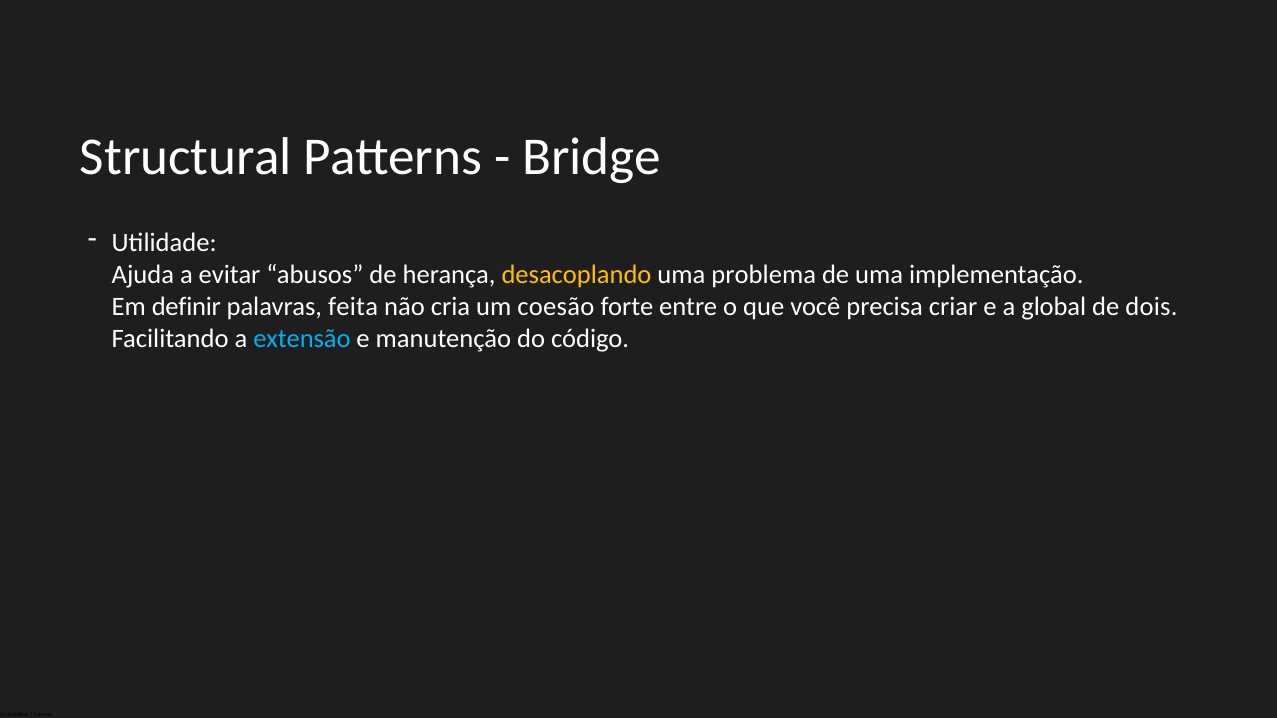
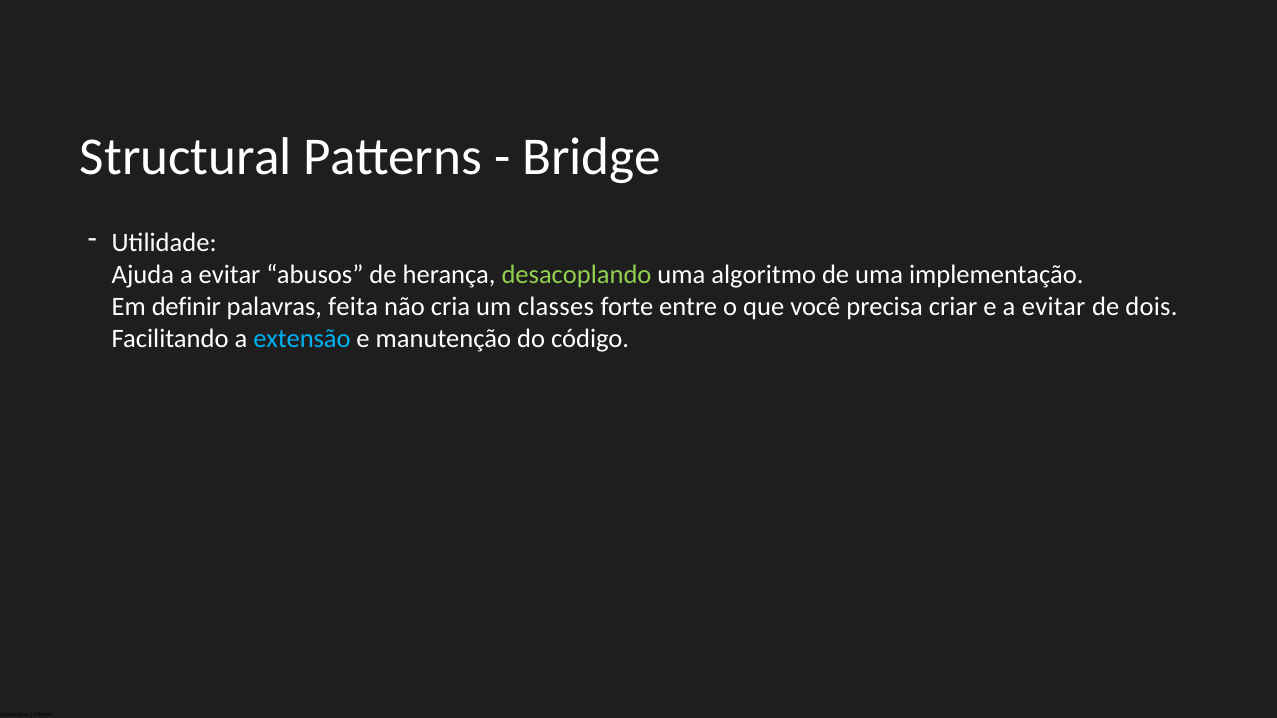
desacoplando colour: yellow -> light green
problema: problema -> algoritmo
coesão: coesão -> classes
e a global: global -> evitar
